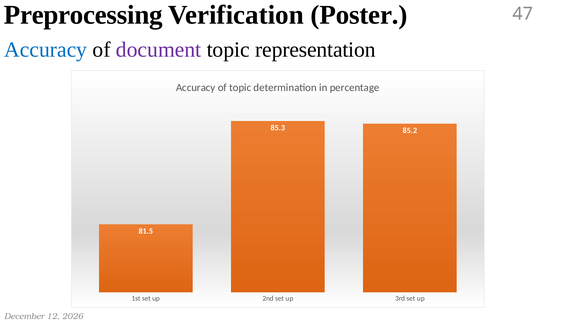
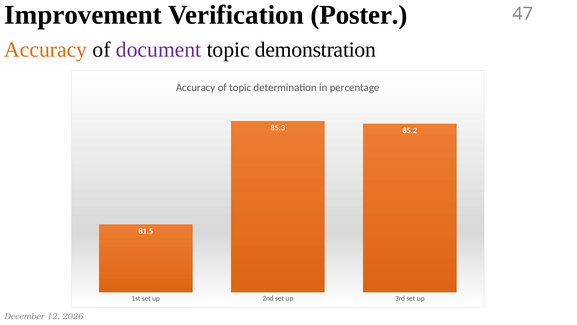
Preprocessing: Preprocessing -> Improvement
Accuracy at (46, 50) colour: blue -> orange
representation: representation -> demonstration
